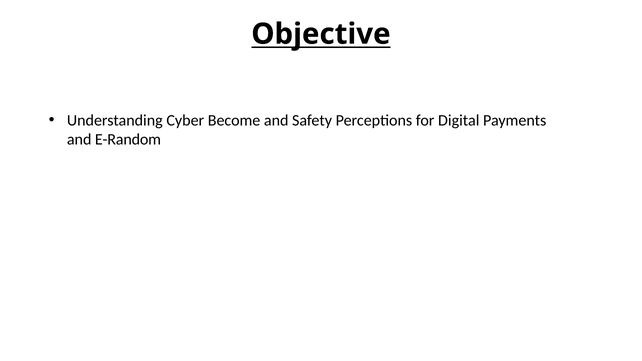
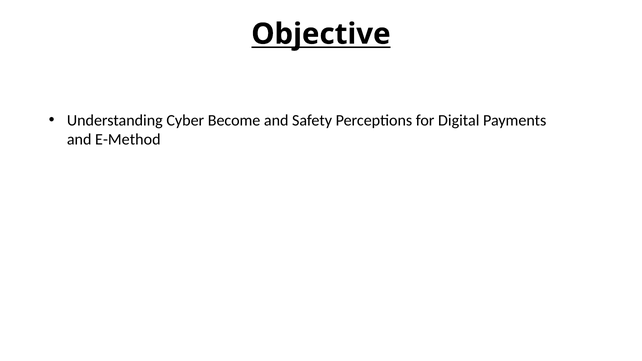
E-Random: E-Random -> E-Method
